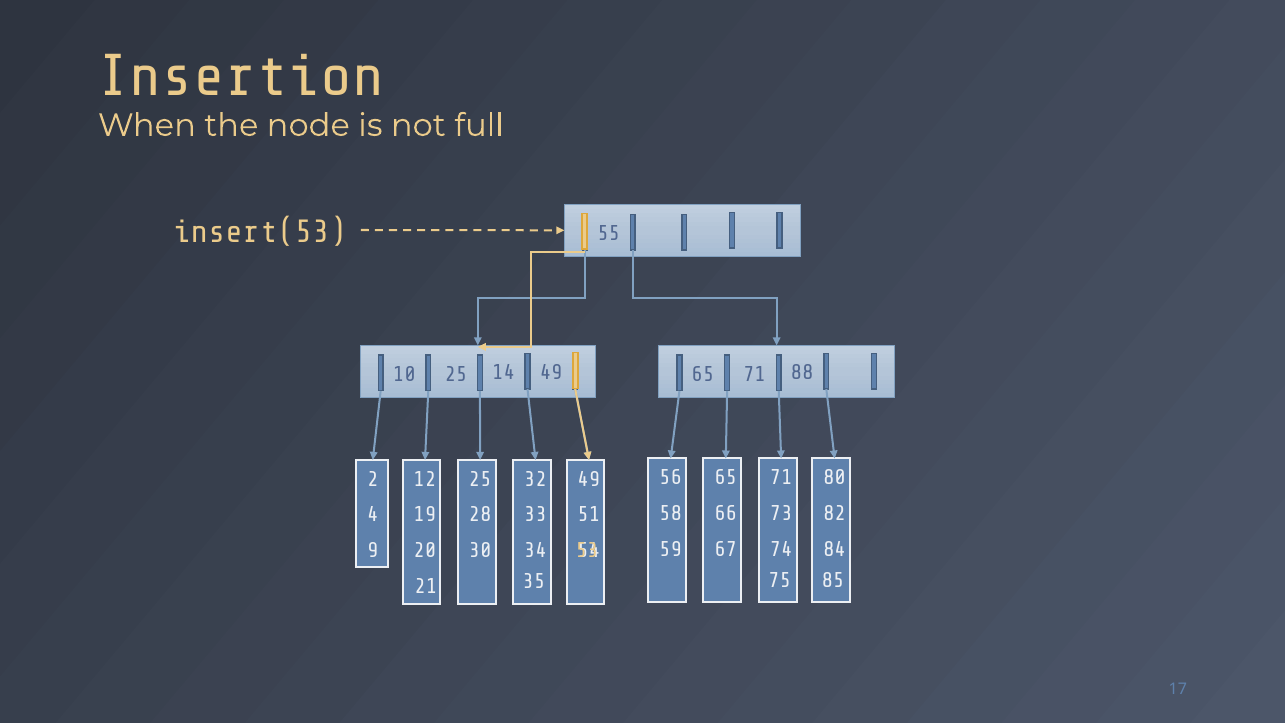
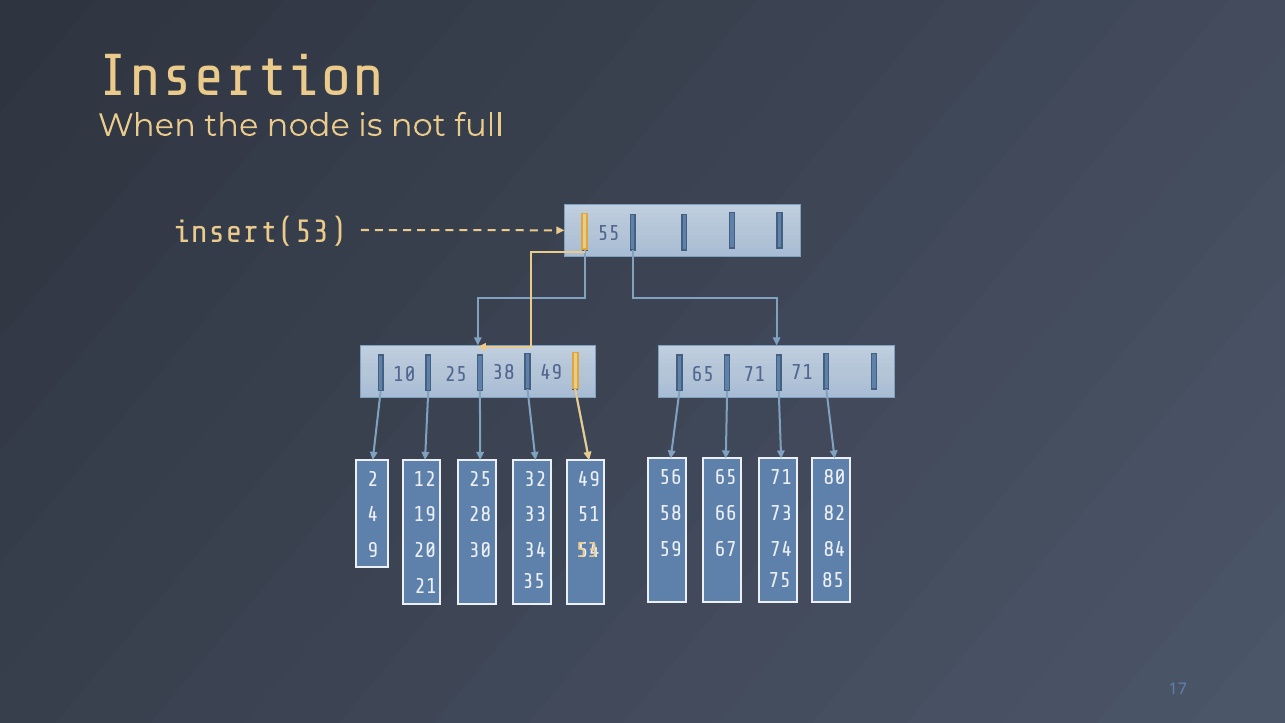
14: 14 -> 38
71 88: 88 -> 71
